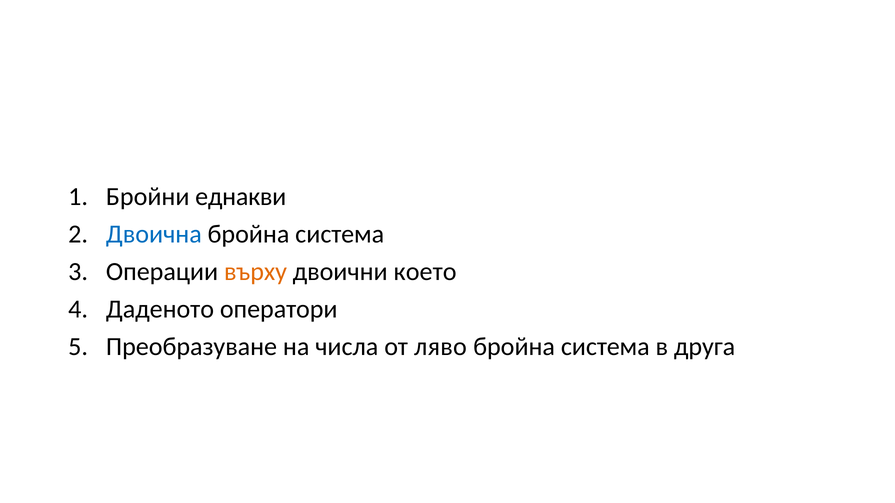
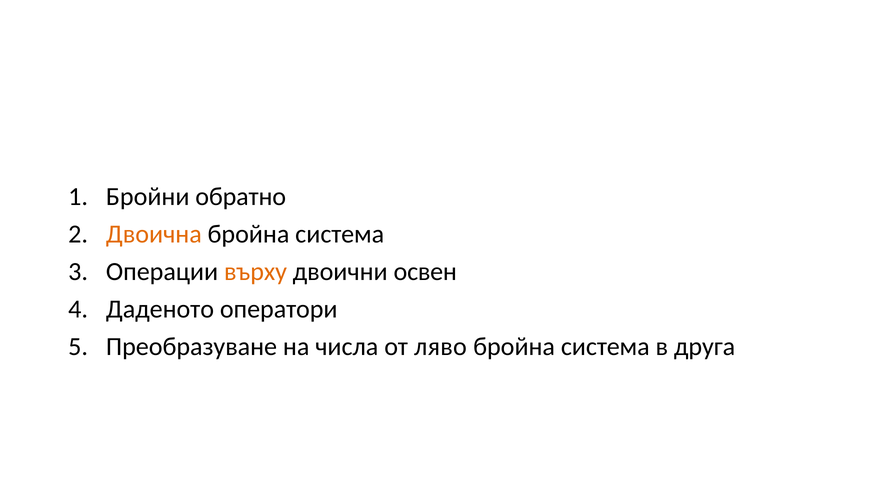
еднакви: еднакви -> обратно
Двоична colour: blue -> orange
което: което -> освен
